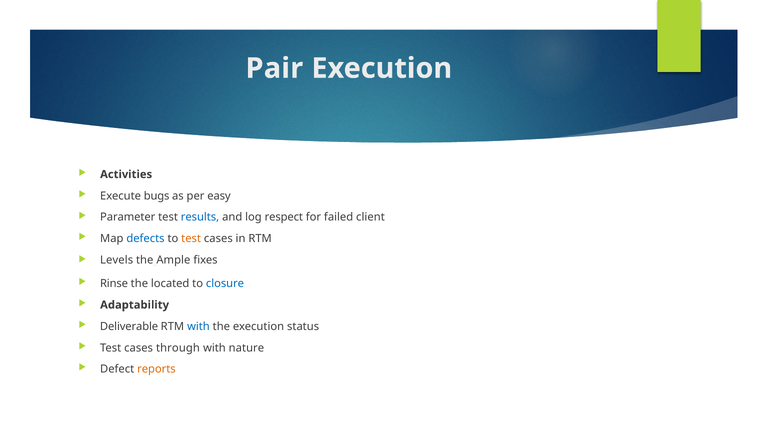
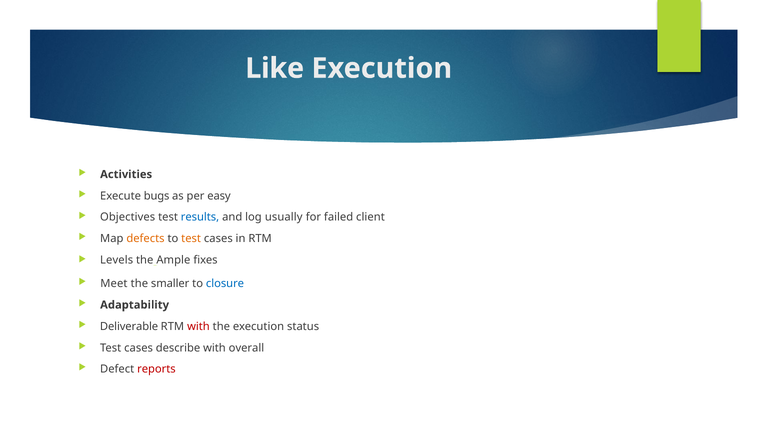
Pair: Pair -> Like
Parameter: Parameter -> Objectives
respect: respect -> usually
defects colour: blue -> orange
Rinse: Rinse -> Meet
located: located -> smaller
with at (198, 326) colour: blue -> red
through: through -> describe
nature: nature -> overall
reports colour: orange -> red
